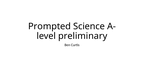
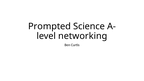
preliminary: preliminary -> networking
